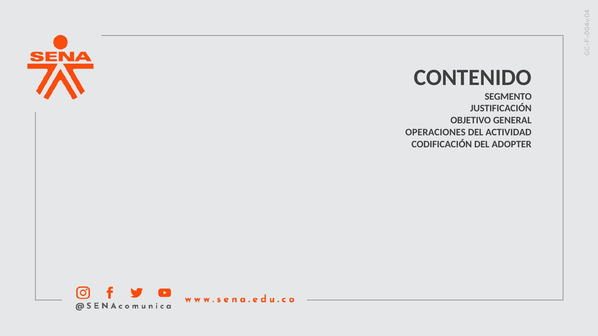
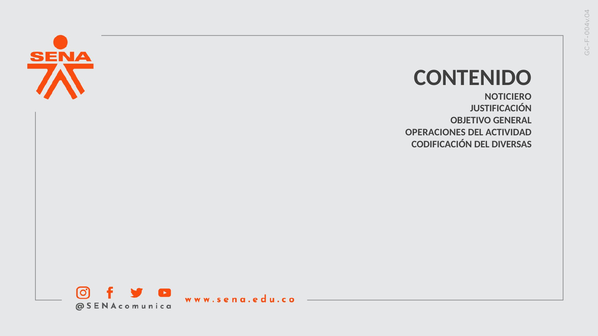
SEGMENTO: SEGMENTO -> NOTICIERO
ADOPTER: ADOPTER -> DIVERSAS
